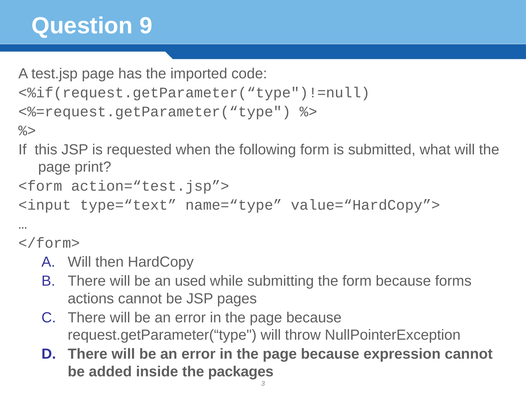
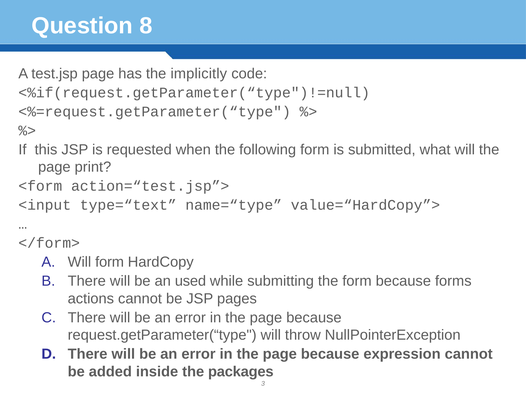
9: 9 -> 8
imported: imported -> implicitly
Will then: then -> form
